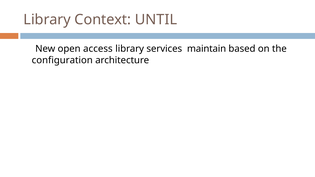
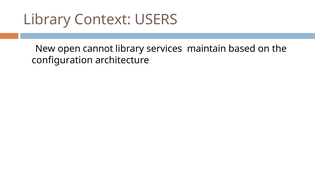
UNTIL: UNTIL -> USERS
access: access -> cannot
